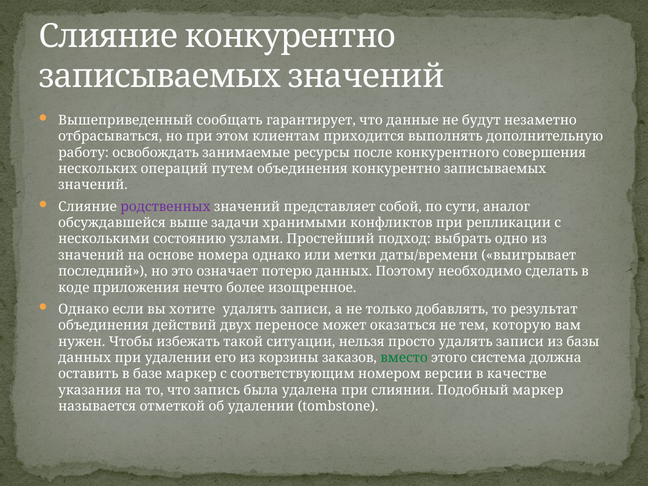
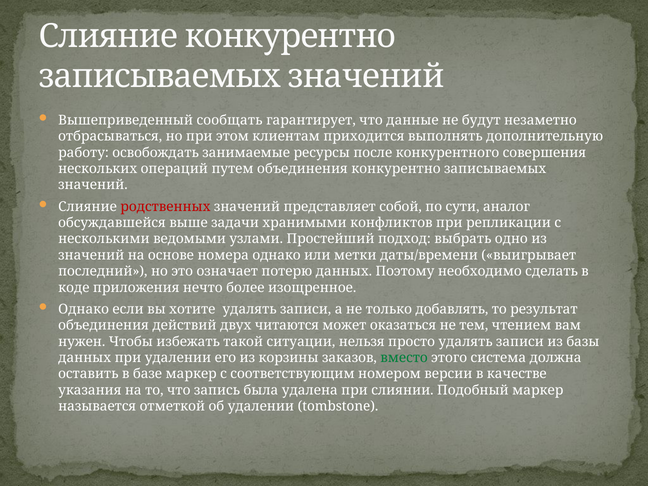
родственных colour: purple -> red
состоянию: состоянию -> ведомыми
переносе: переносе -> читаются
которую: которую -> чтением
